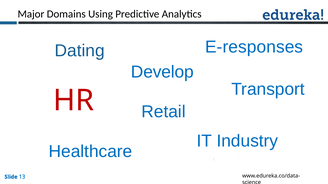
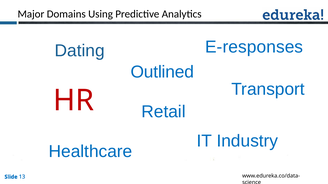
Develop: Develop -> Outlined
